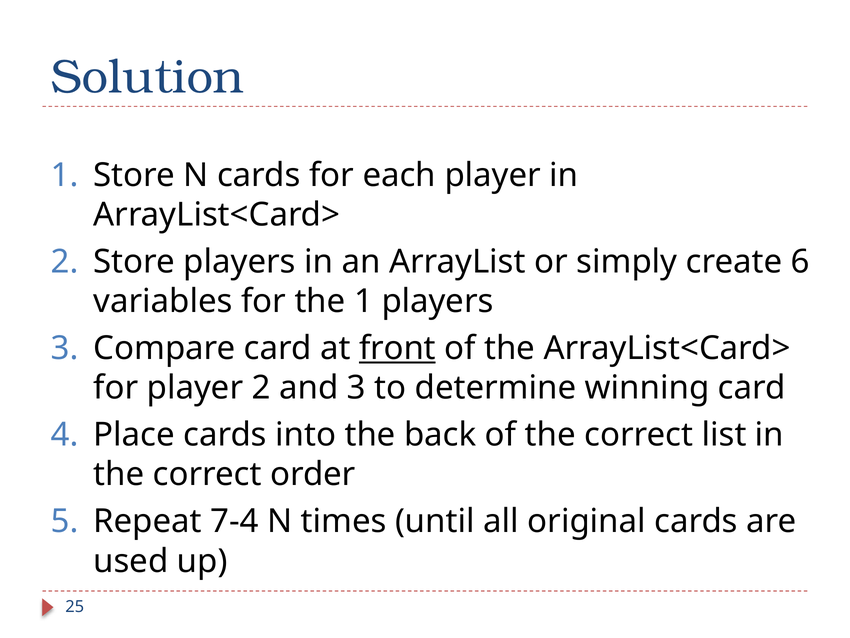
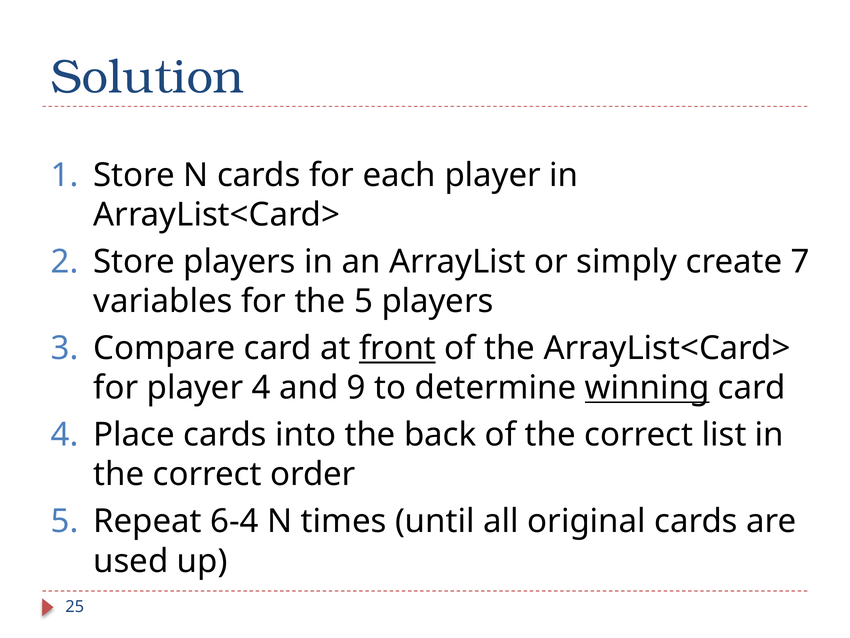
6: 6 -> 7
the 1: 1 -> 5
player 2: 2 -> 4
and 3: 3 -> 9
winning underline: none -> present
7-4: 7-4 -> 6-4
